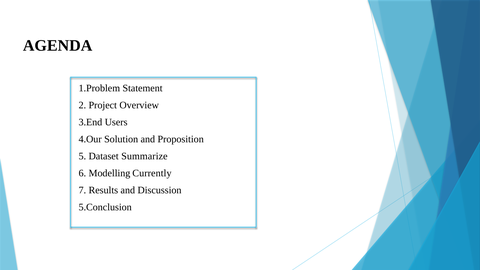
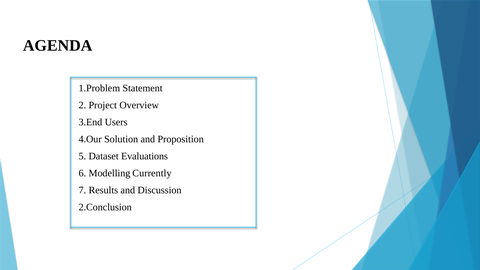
Summarize: Summarize -> Evaluations
5.Conclusion: 5.Conclusion -> 2.Conclusion
